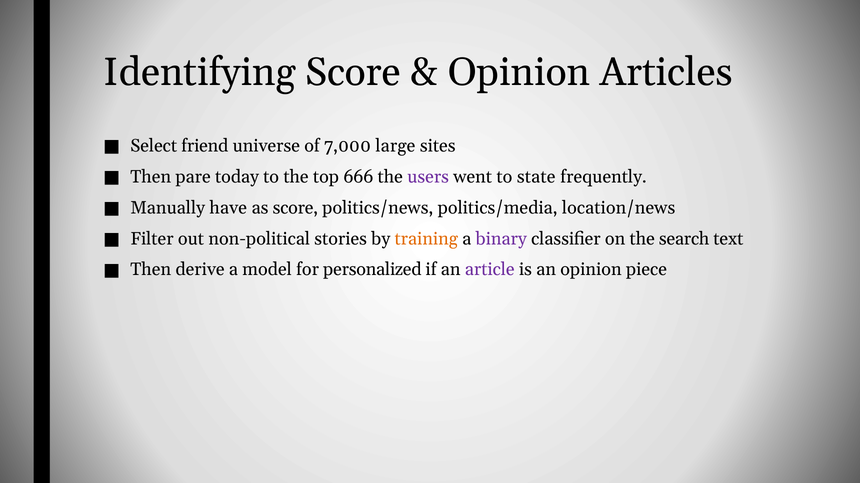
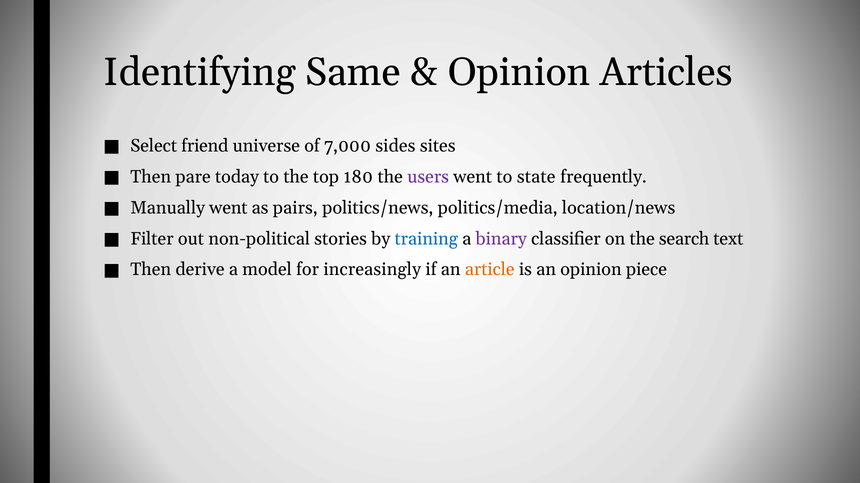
Identifying Score: Score -> Same
large: large -> sides
666: 666 -> 180
Manually have: have -> went
as score: score -> pairs
training colour: orange -> blue
personalized: personalized -> increasingly
article colour: purple -> orange
